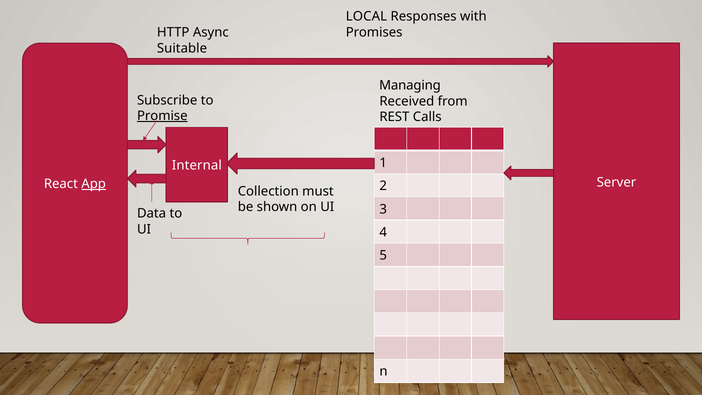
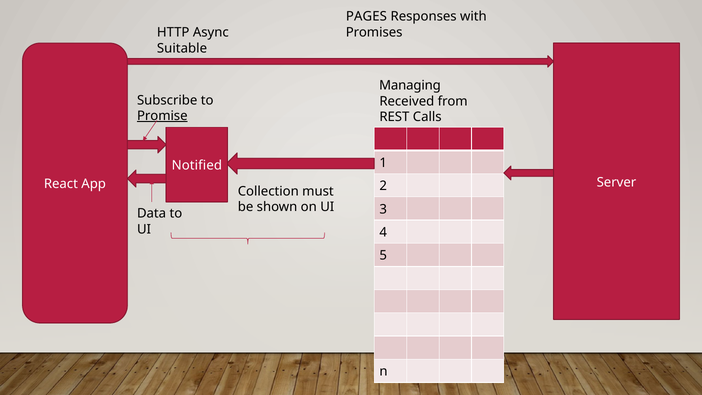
LOCAL: LOCAL -> PAGES
Internal: Internal -> Notified
App underline: present -> none
